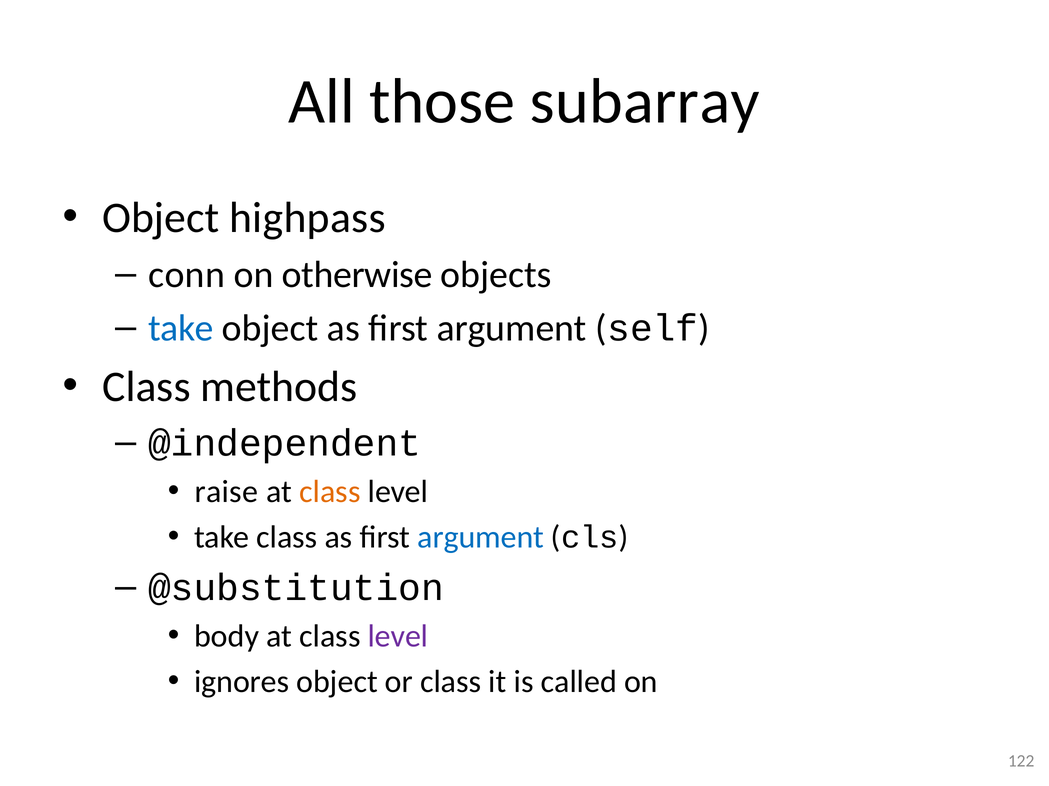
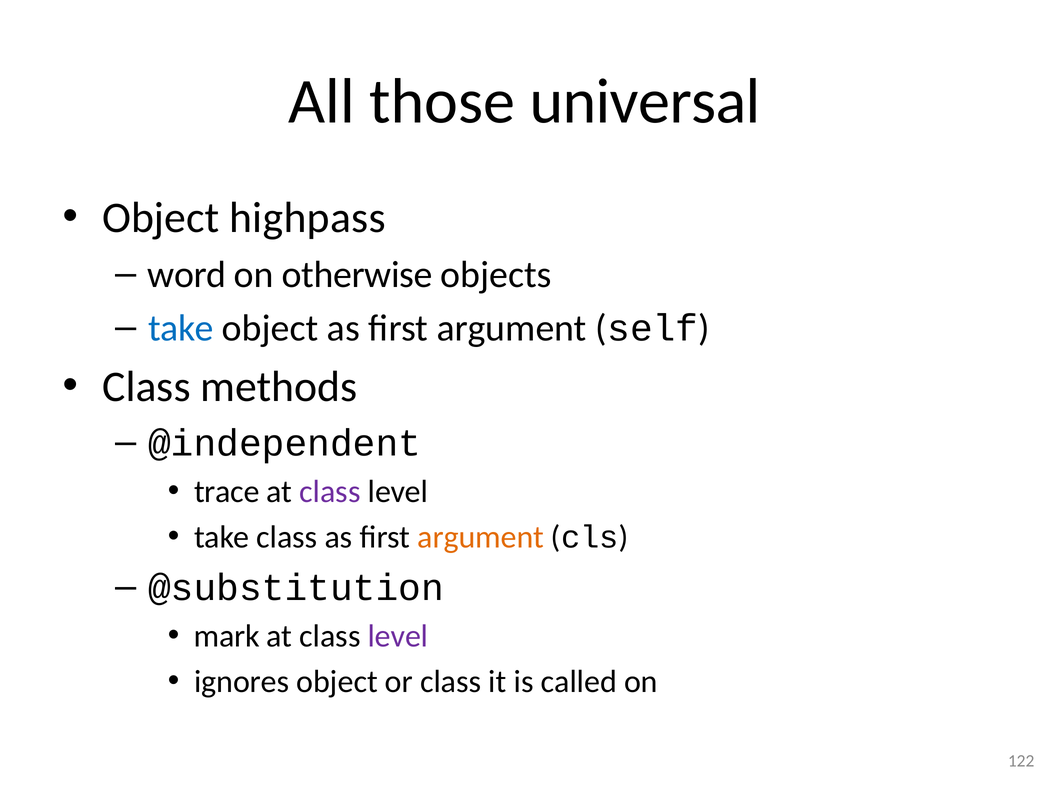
subarray: subarray -> universal
conn: conn -> word
raise: raise -> trace
class at (330, 492) colour: orange -> purple
argument at (481, 538) colour: blue -> orange
body: body -> mark
